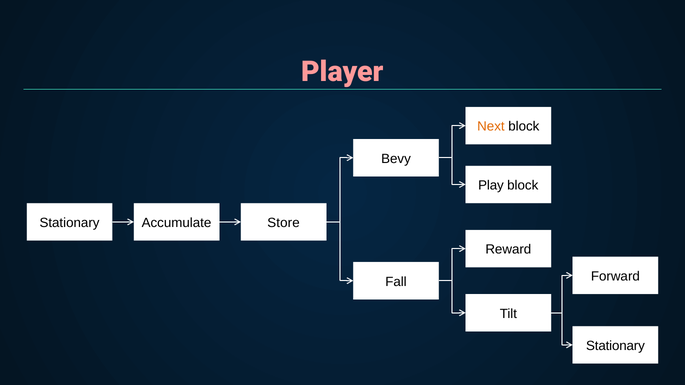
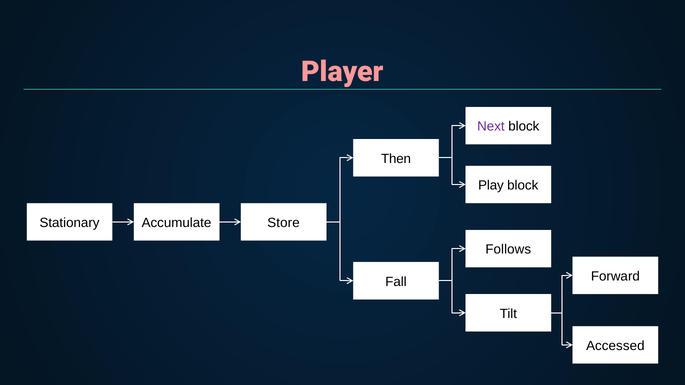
Next colour: orange -> purple
Bevy: Bevy -> Then
Reward: Reward -> Follows
Stationary at (615, 346): Stationary -> Accessed
